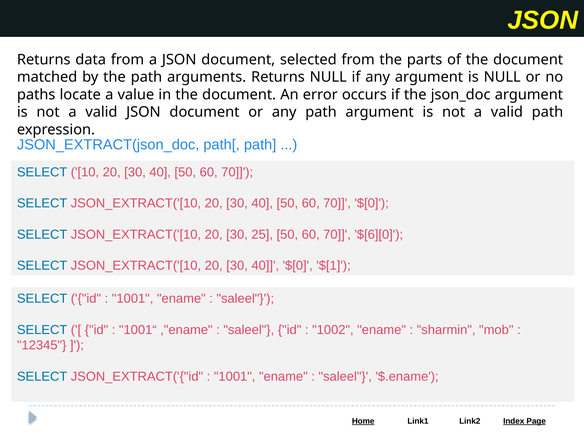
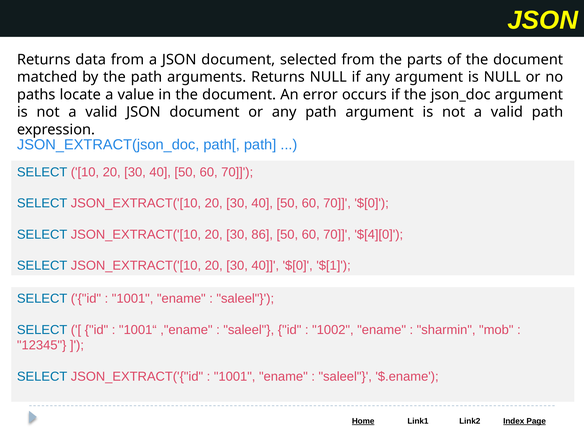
25: 25 -> 86
$[6][0: $[6][0 -> $[4][0
